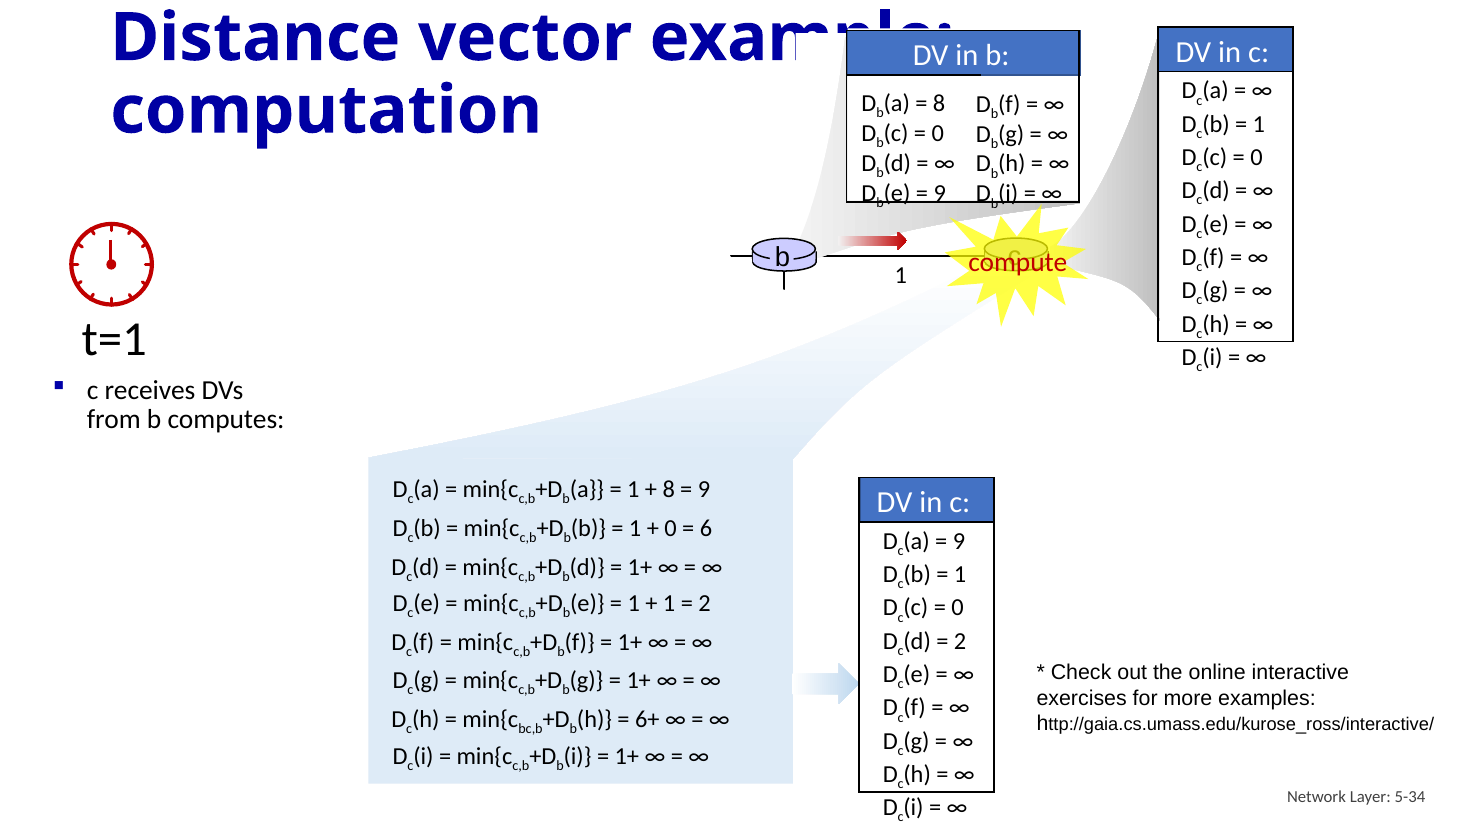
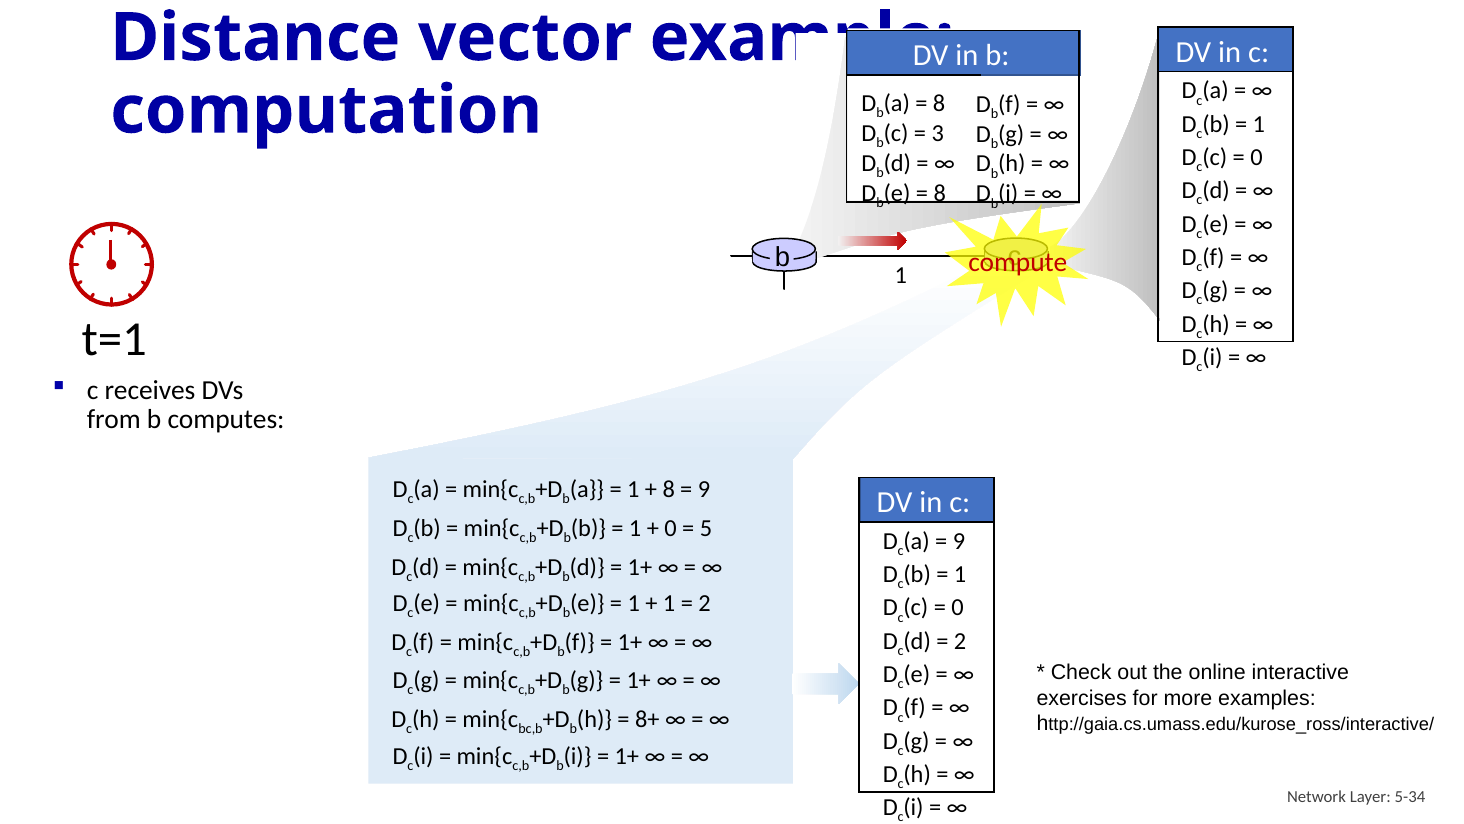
0 at (938, 133): 0 -> 3
9 at (940, 193): 9 -> 8
6: 6 -> 5
6+: 6+ -> 8+
